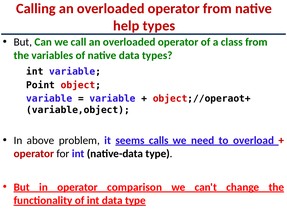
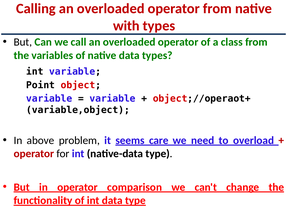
help: help -> with
calls: calls -> care
